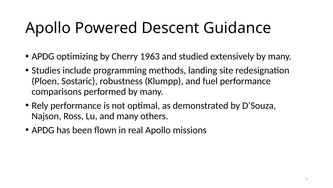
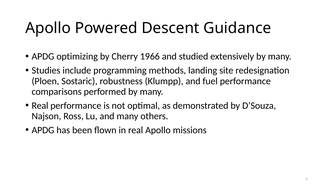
1963: 1963 -> 1966
Rely at (40, 105): Rely -> Real
